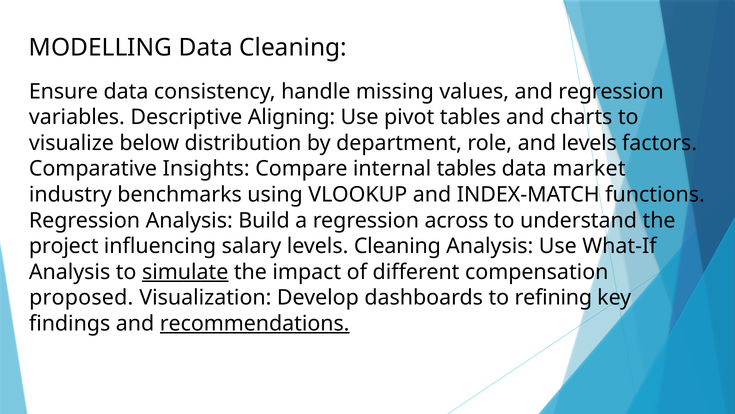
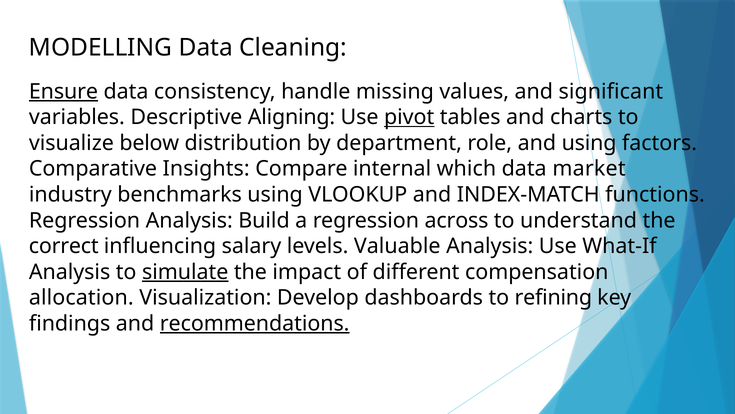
Ensure underline: none -> present
and regression: regression -> significant
pivot underline: none -> present
and levels: levels -> using
internal tables: tables -> which
project: project -> correct
levels Cleaning: Cleaning -> Valuable
proposed: proposed -> allocation
